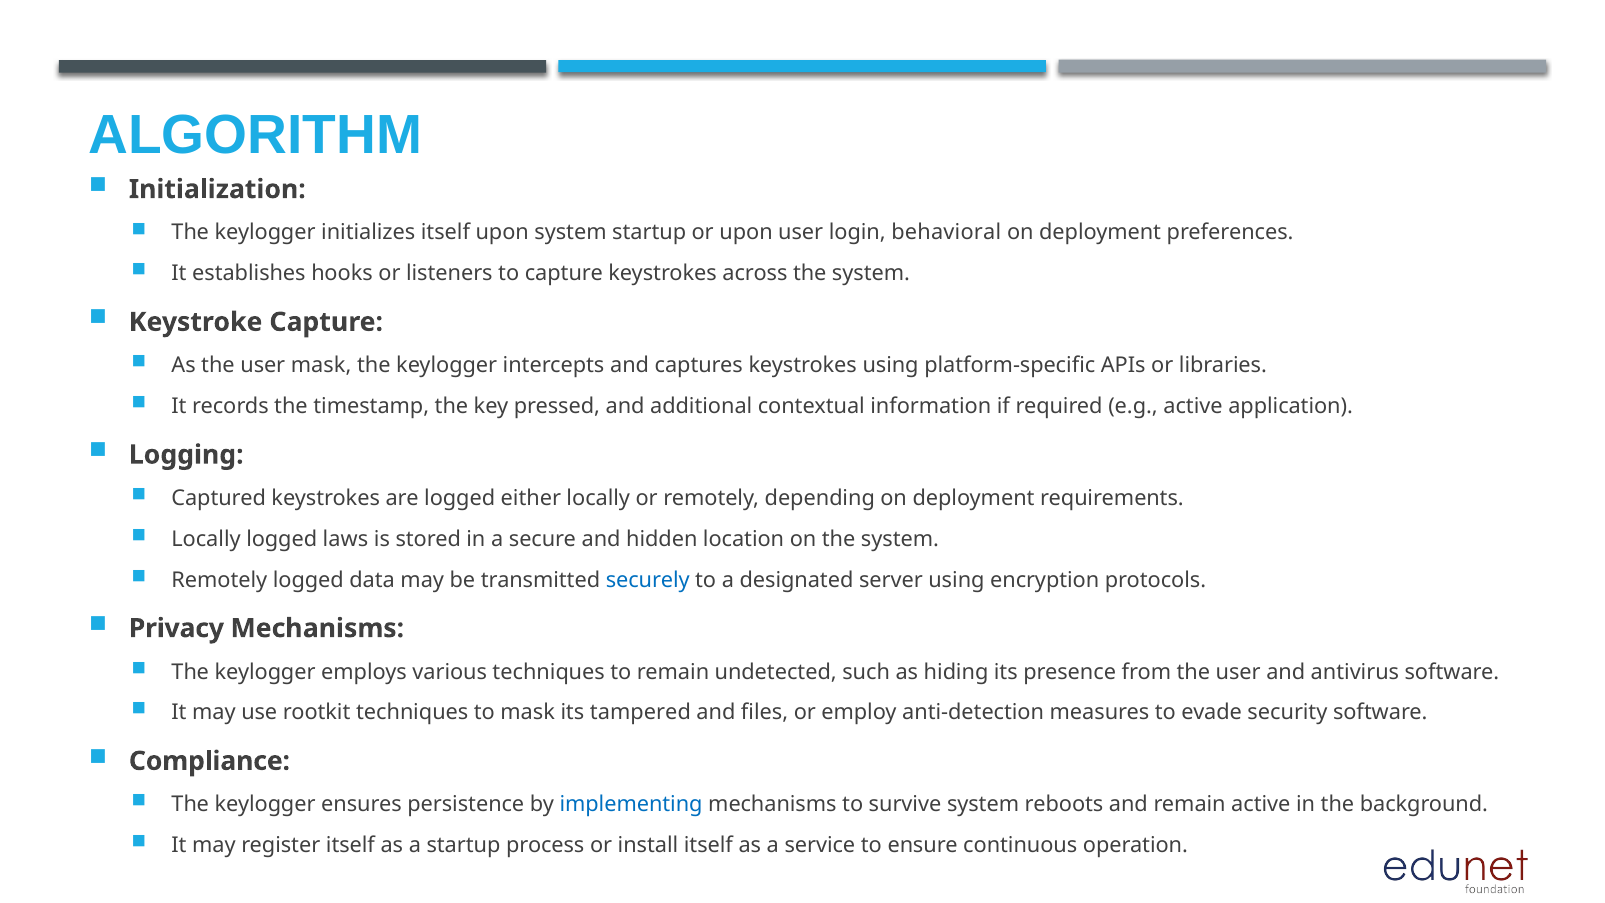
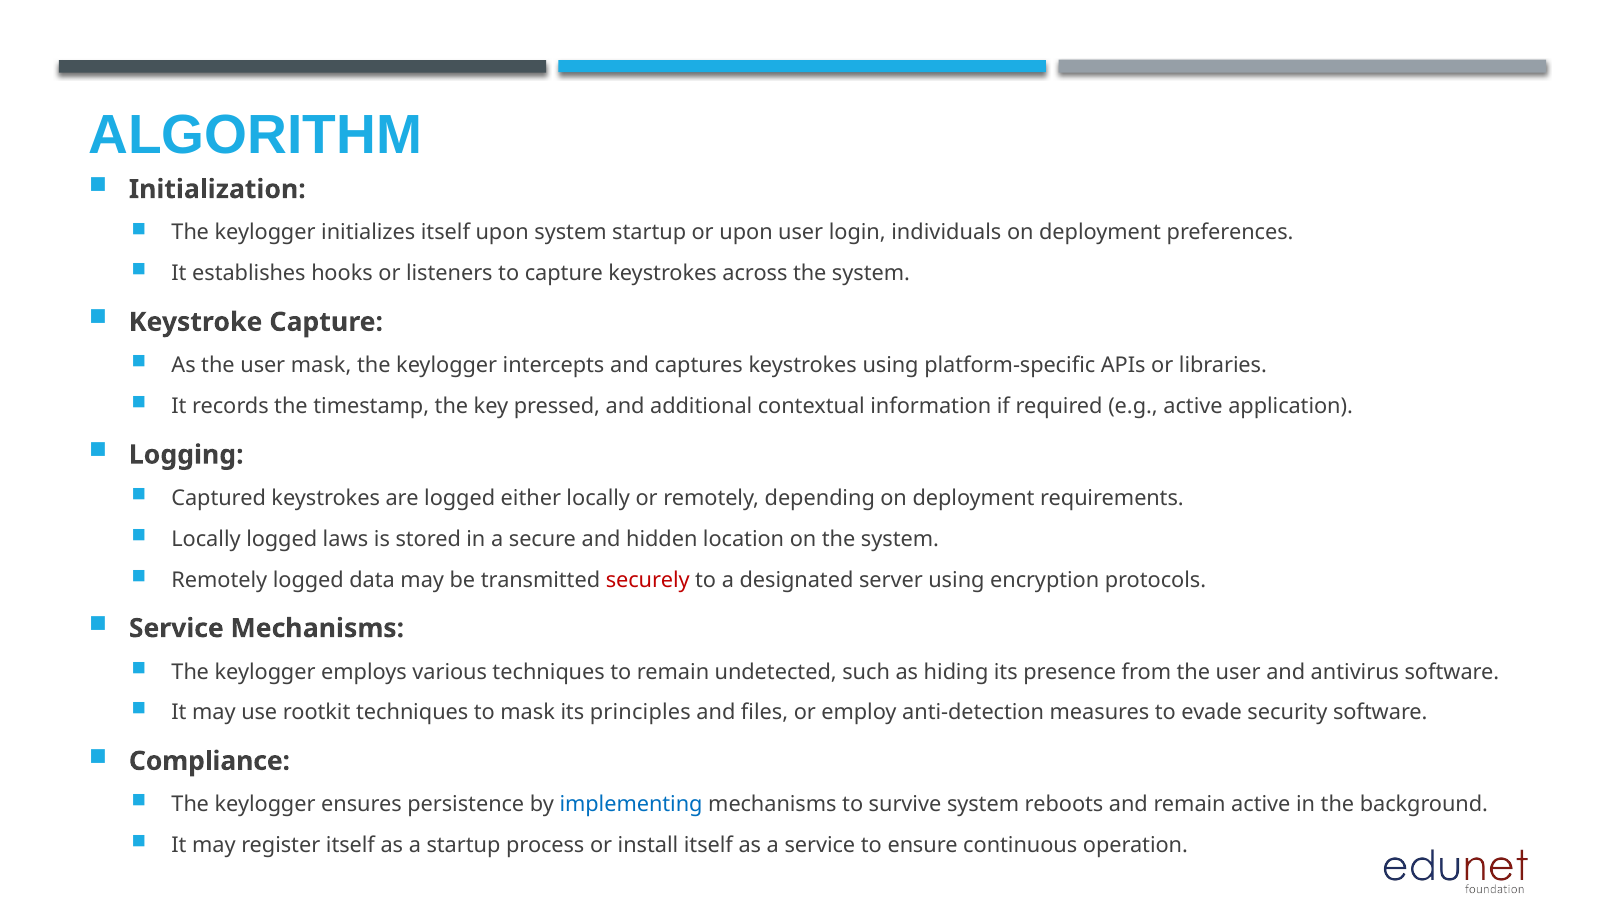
behavioral: behavioral -> individuals
securely colour: blue -> red
Privacy at (176, 628): Privacy -> Service
tampered: tampered -> principles
